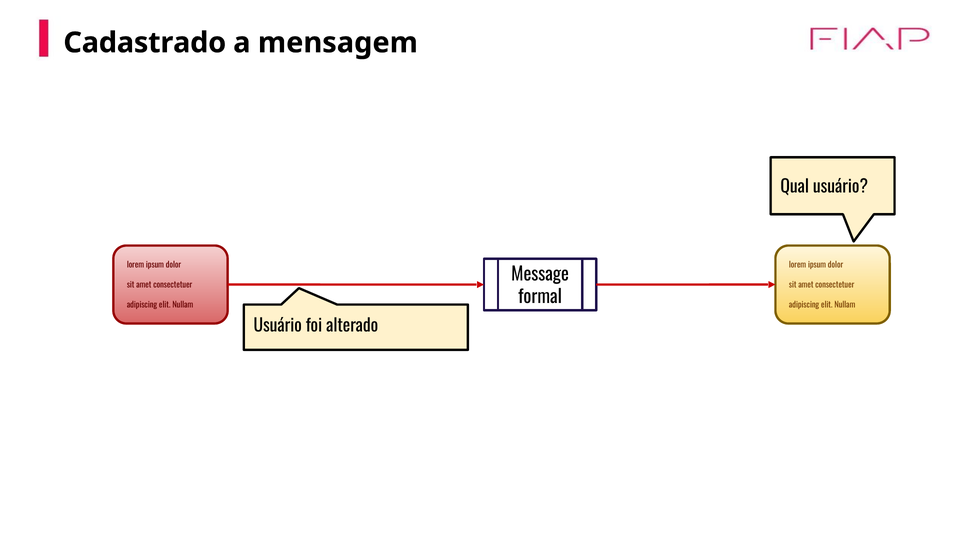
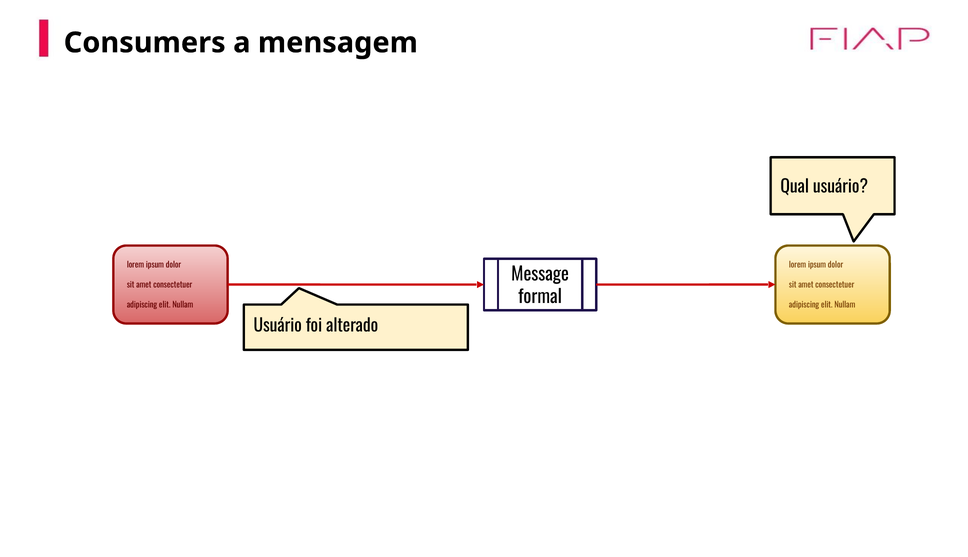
Cadastrado: Cadastrado -> Consumers
